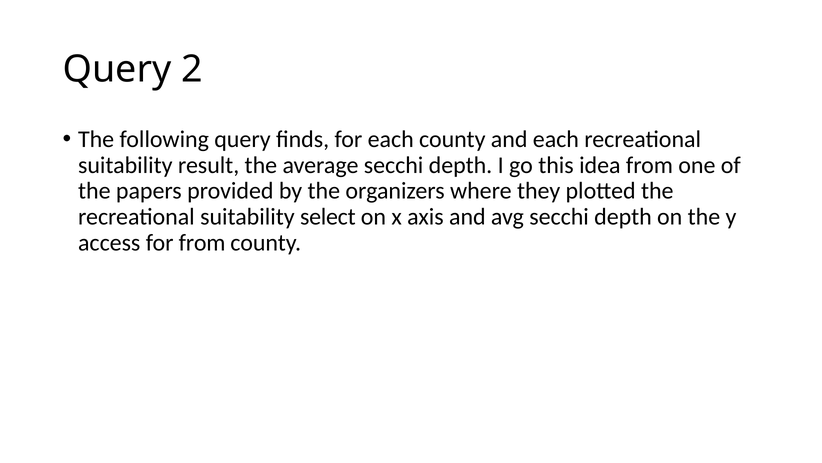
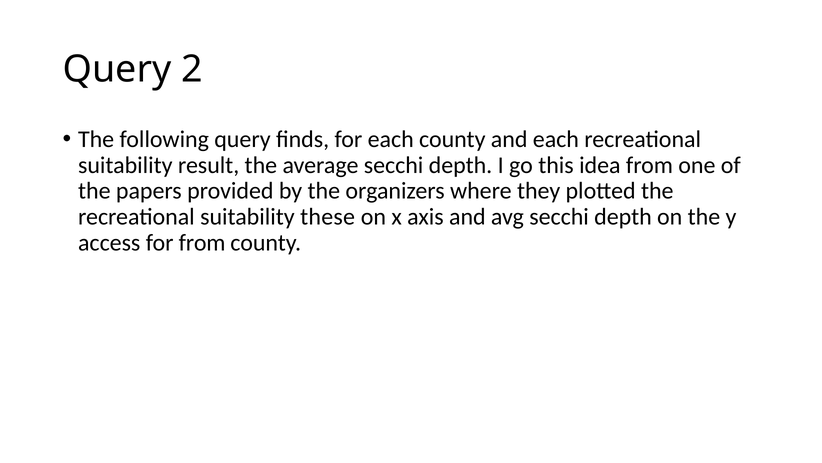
select: select -> these
